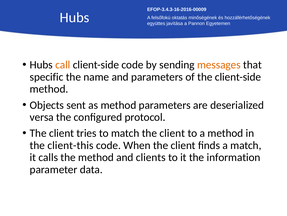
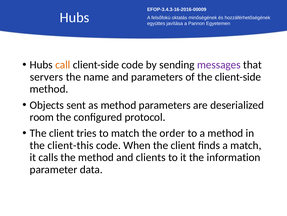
messages colour: orange -> purple
specific: specific -> servers
versa: versa -> room
match the client: client -> order
